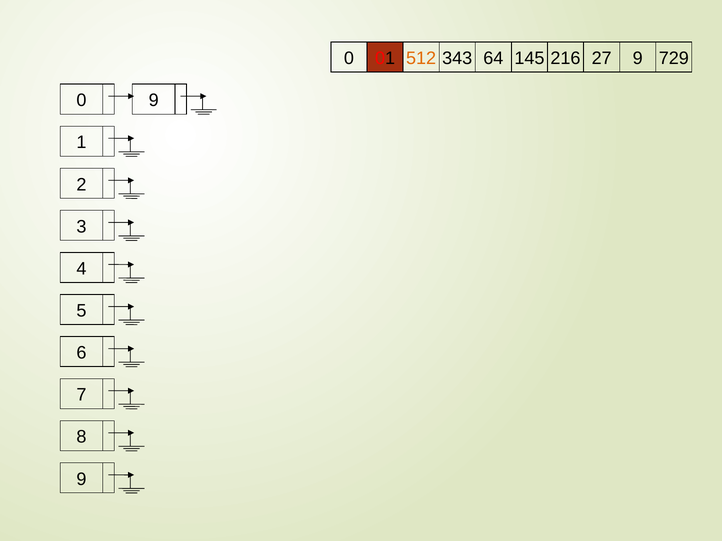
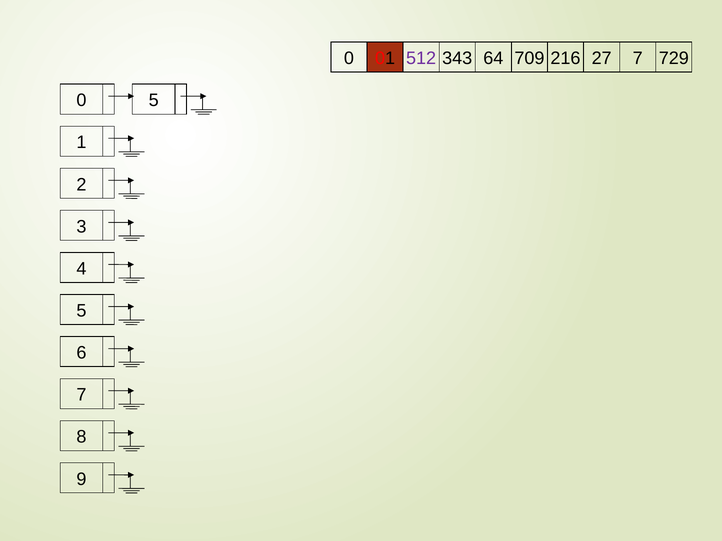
512 colour: orange -> purple
145: 145 -> 709
27 9: 9 -> 7
0 9: 9 -> 5
